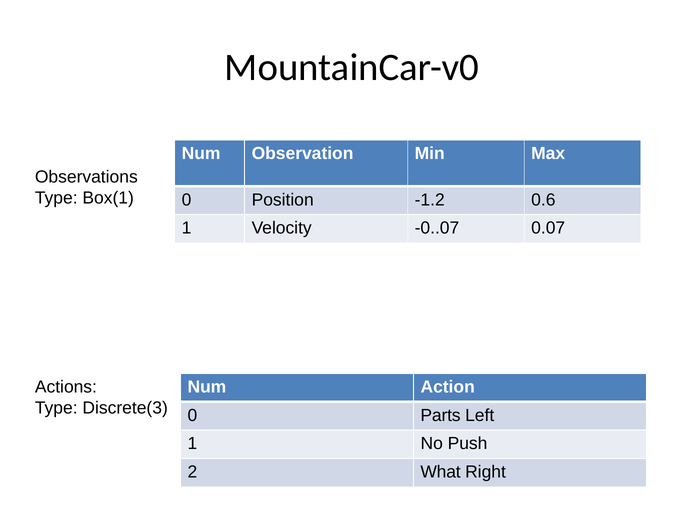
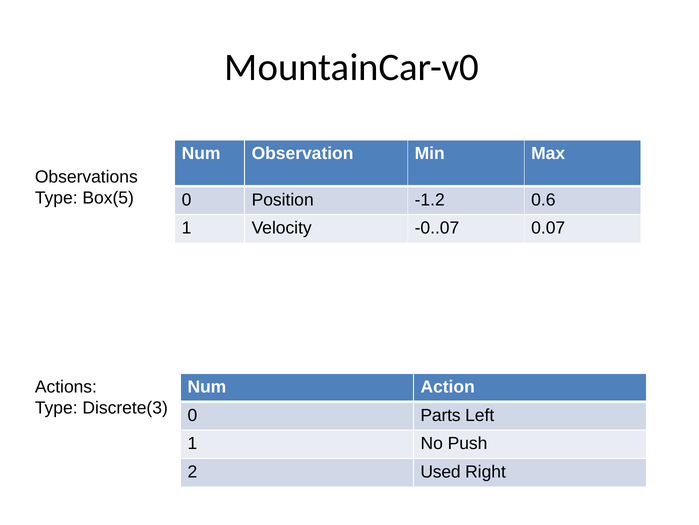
Box(1: Box(1 -> Box(5
What: What -> Used
